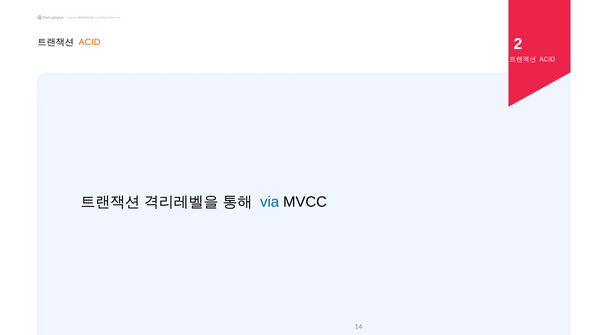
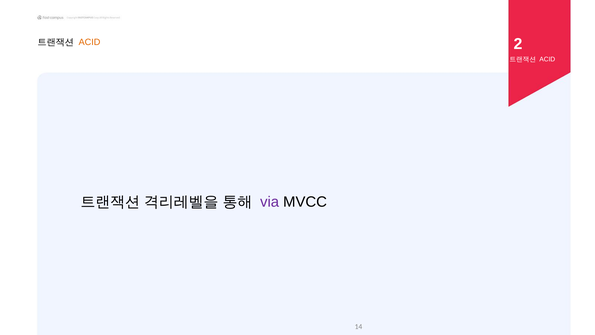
via colour: blue -> purple
